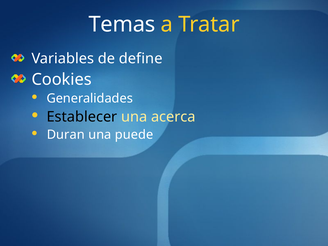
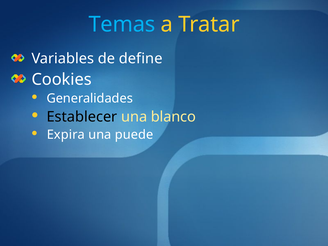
Temas colour: white -> light blue
acerca: acerca -> blanco
Duran: Duran -> Expira
